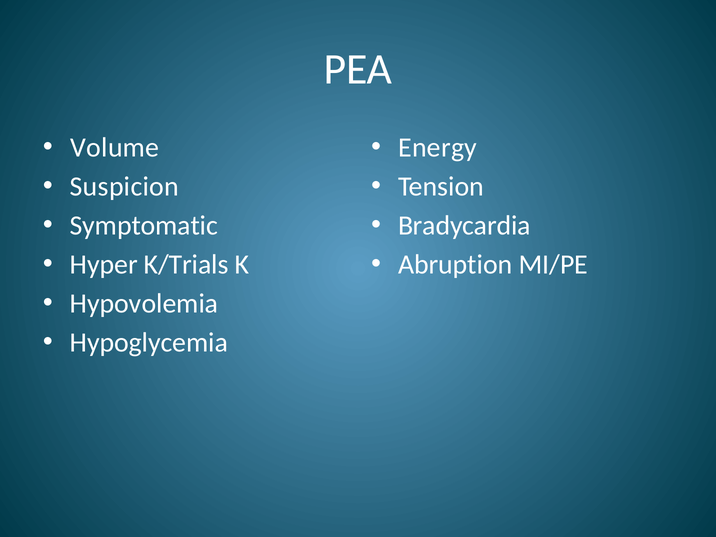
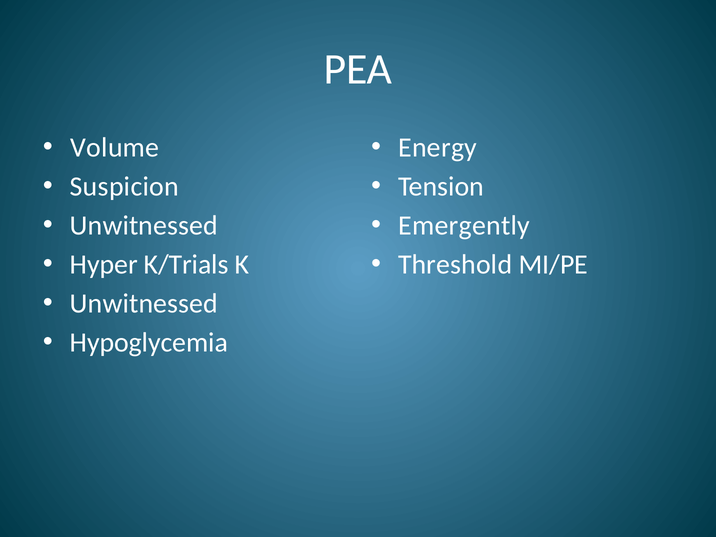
Symptomatic at (144, 226): Symptomatic -> Unwitnessed
Bradycardia: Bradycardia -> Emergently
Abruption: Abruption -> Threshold
Hypovolemia at (144, 304): Hypovolemia -> Unwitnessed
